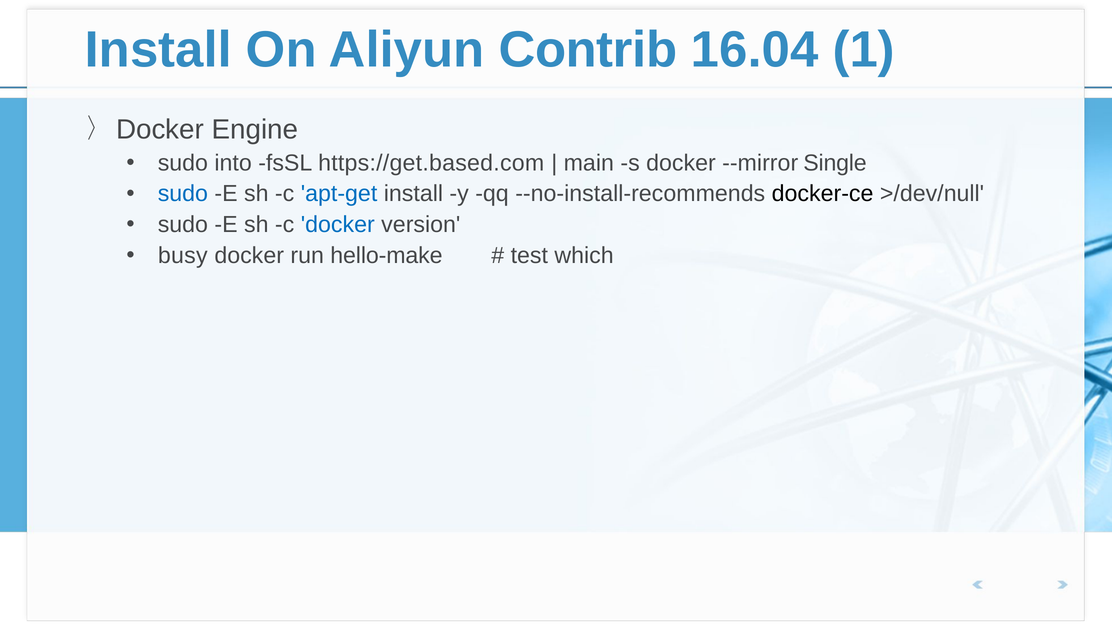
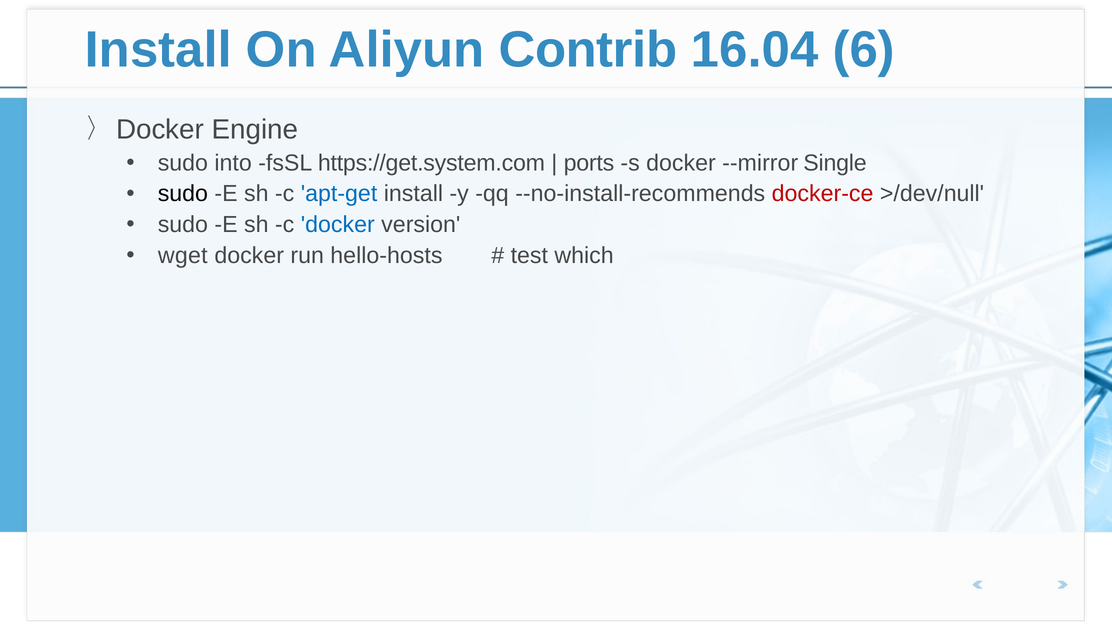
1: 1 -> 6
https://get.based.com: https://get.based.com -> https://get.system.com
main: main -> ports
sudo at (183, 194) colour: blue -> black
docker-ce colour: black -> red
busy: busy -> wget
hello-make: hello-make -> hello-hosts
